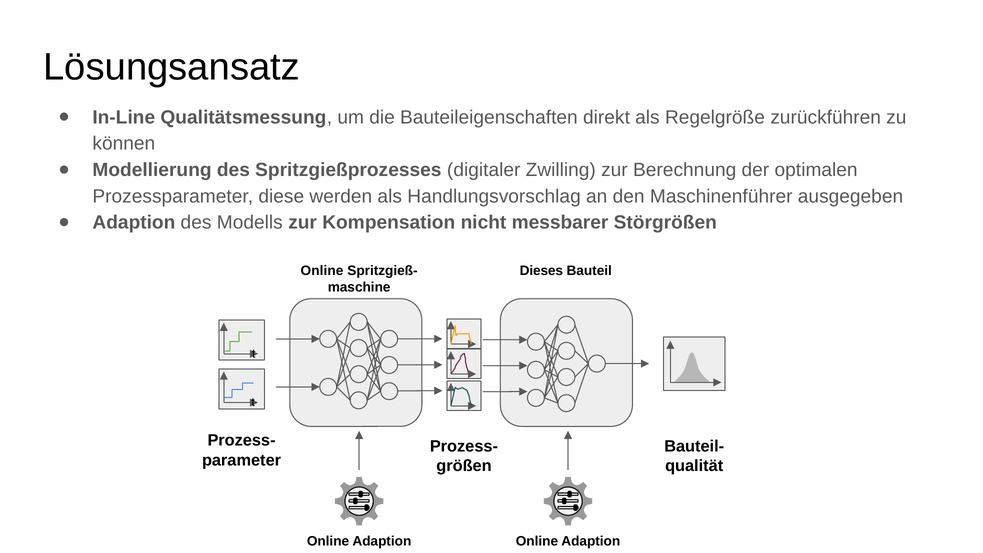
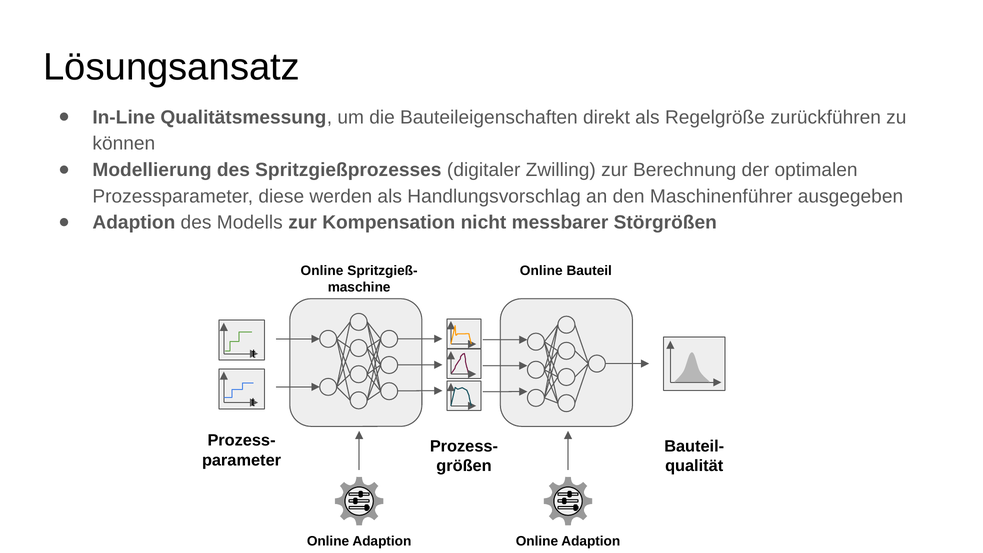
Dieses at (541, 271): Dieses -> Online
